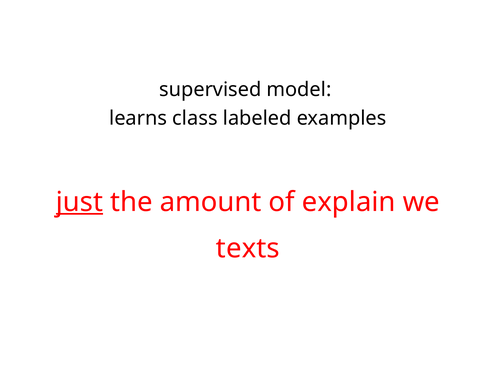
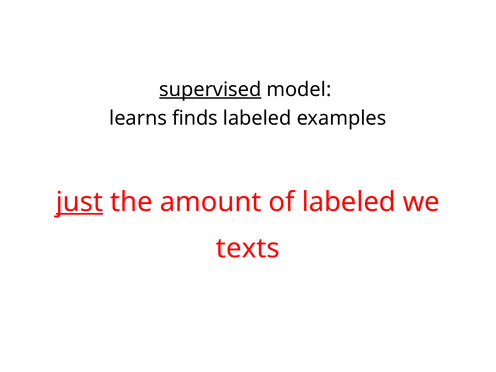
supervised underline: none -> present
class: class -> finds
of explain: explain -> labeled
